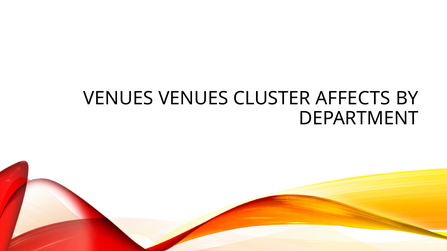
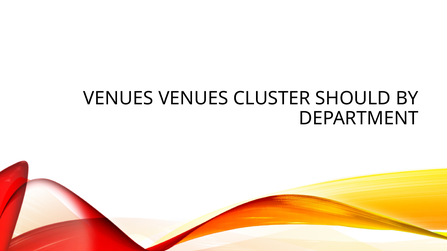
AFFECTS: AFFECTS -> SHOULD
